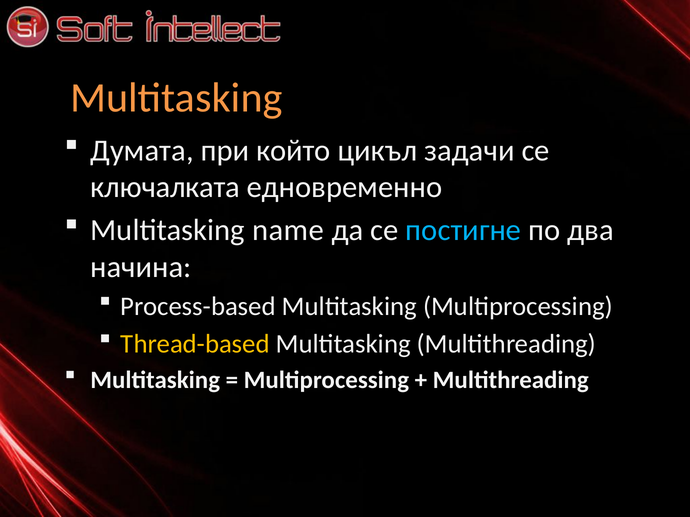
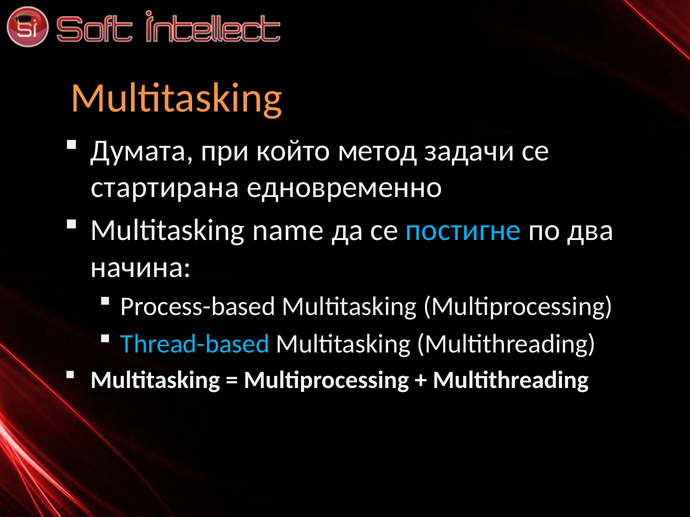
цикъл: цикъл -> метод
ключалката: ключалката -> стартирана
Thread-based colour: yellow -> light blue
